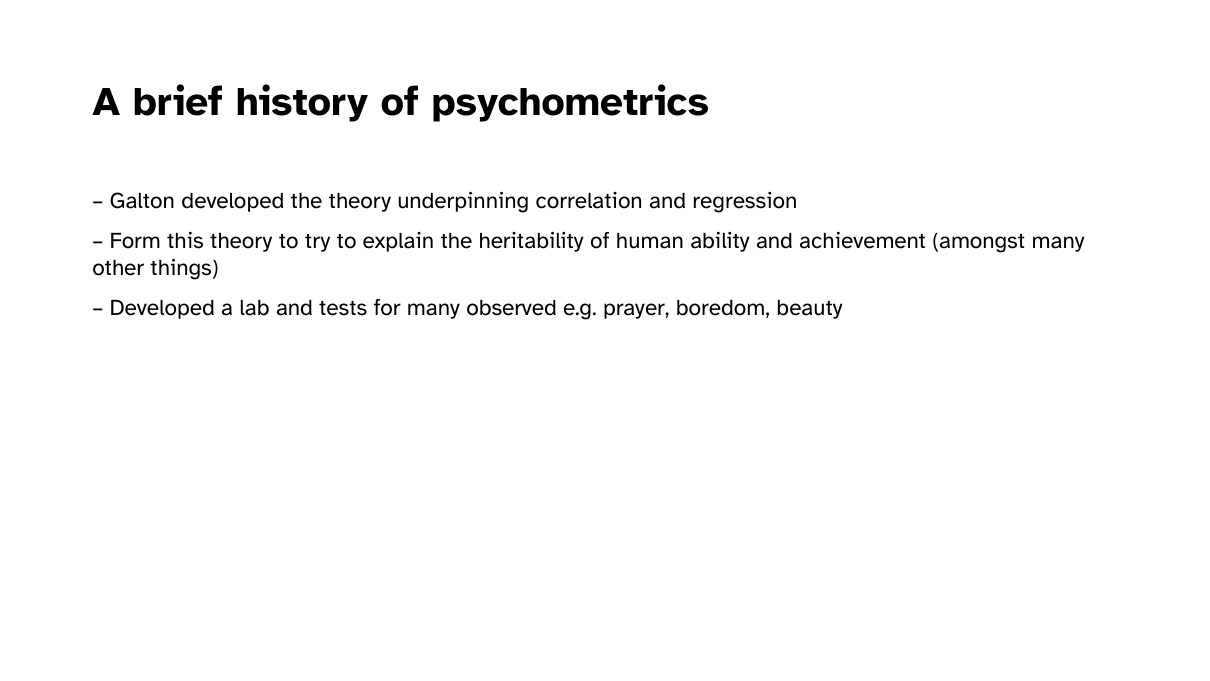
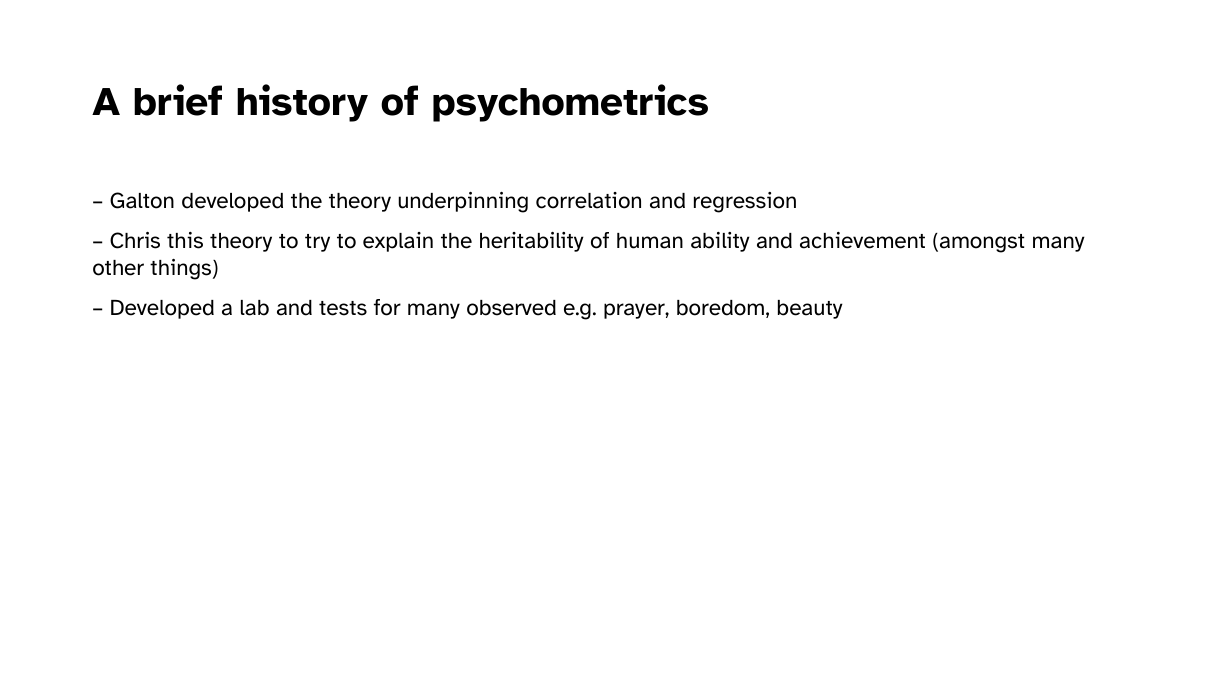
Form: Form -> Chris
